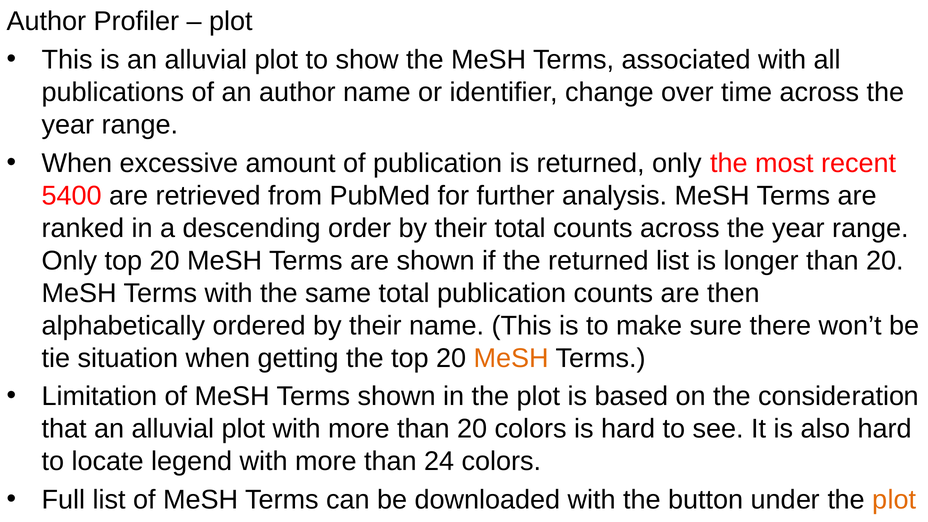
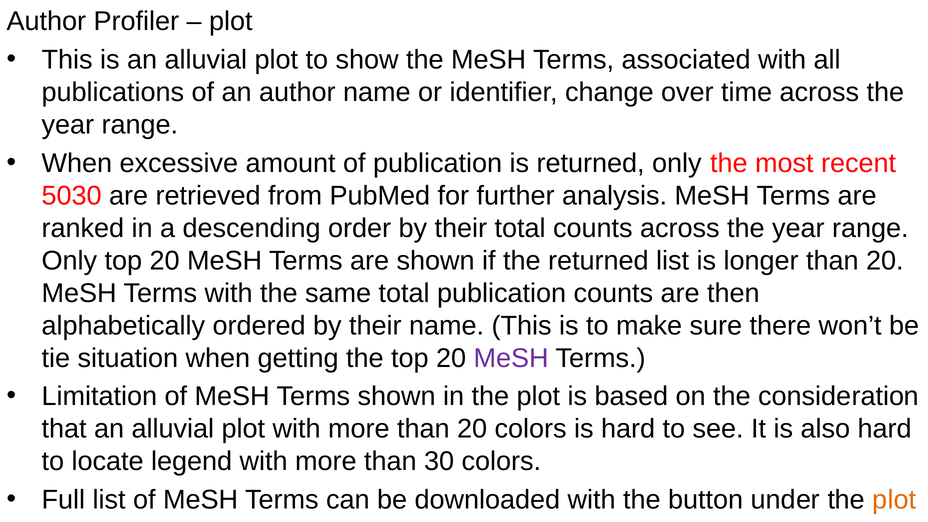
5400: 5400 -> 5030
MeSH at (511, 358) colour: orange -> purple
24: 24 -> 30
